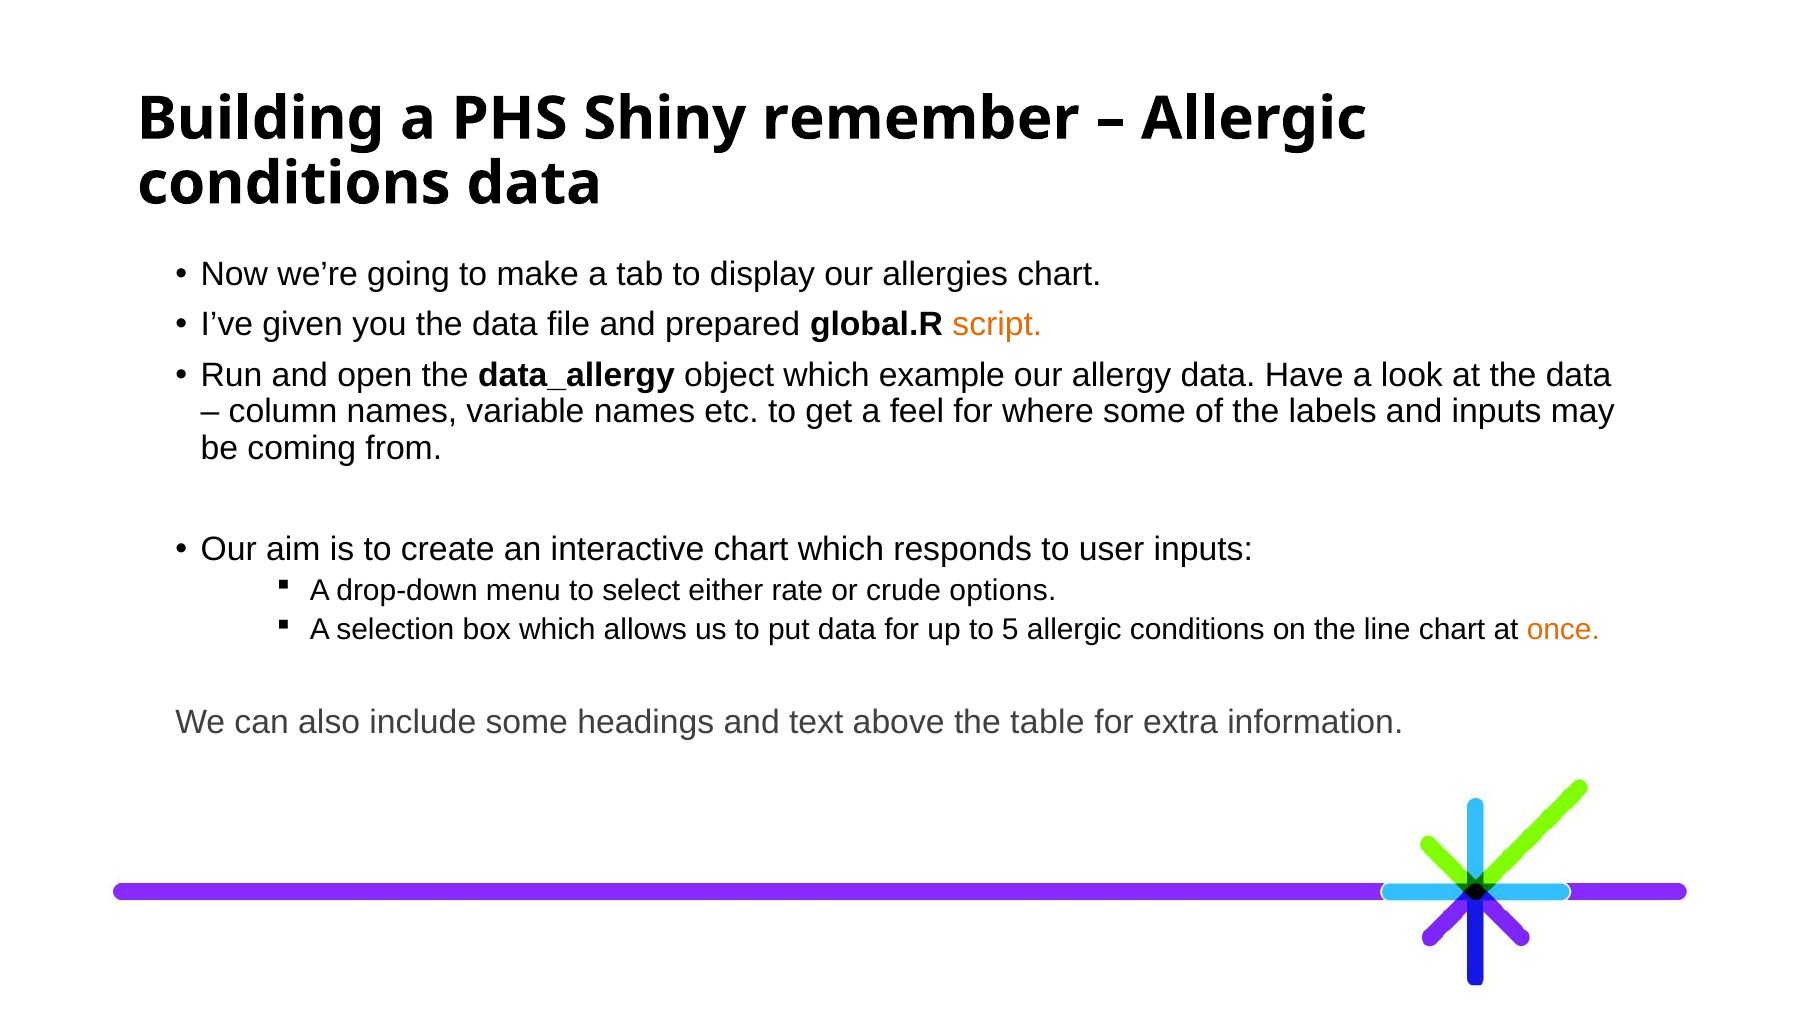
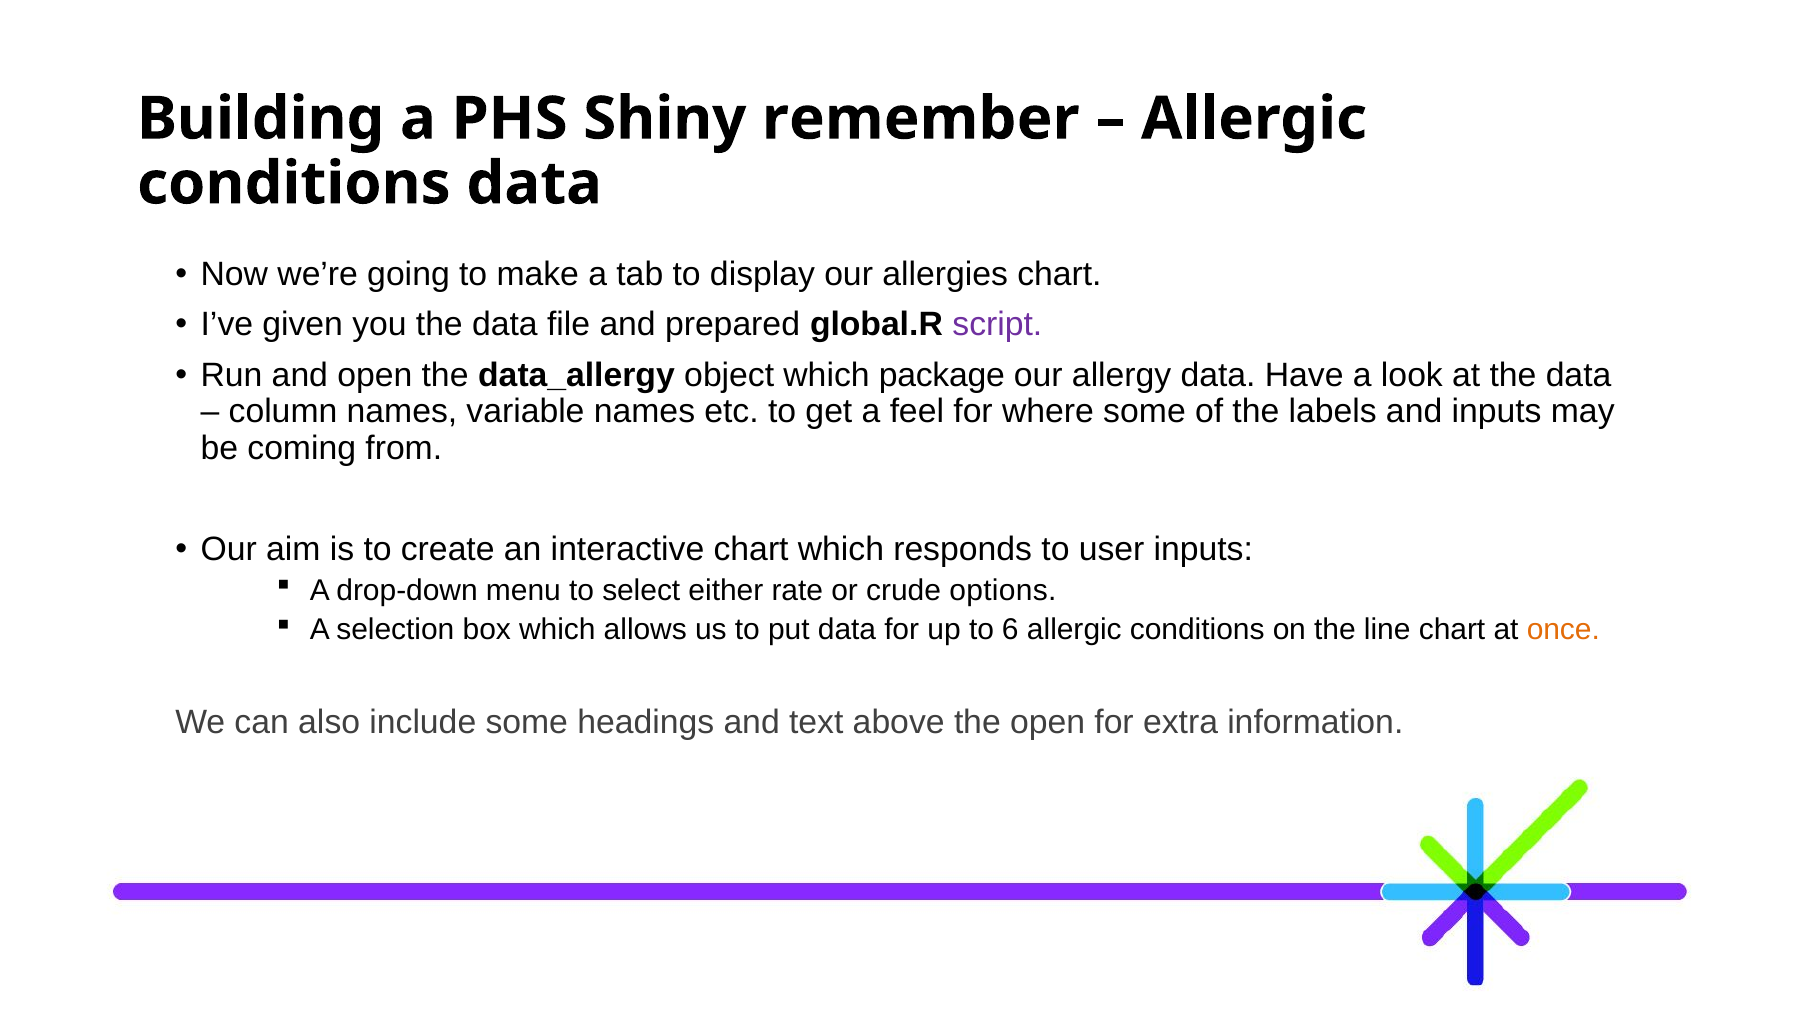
script colour: orange -> purple
example: example -> package
5: 5 -> 6
the table: table -> open
